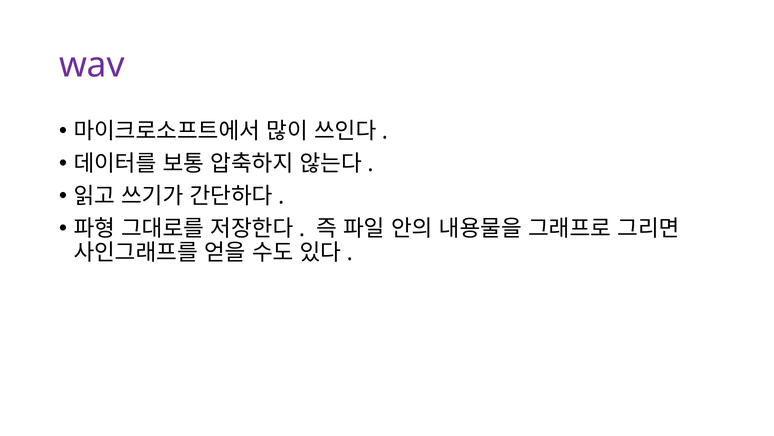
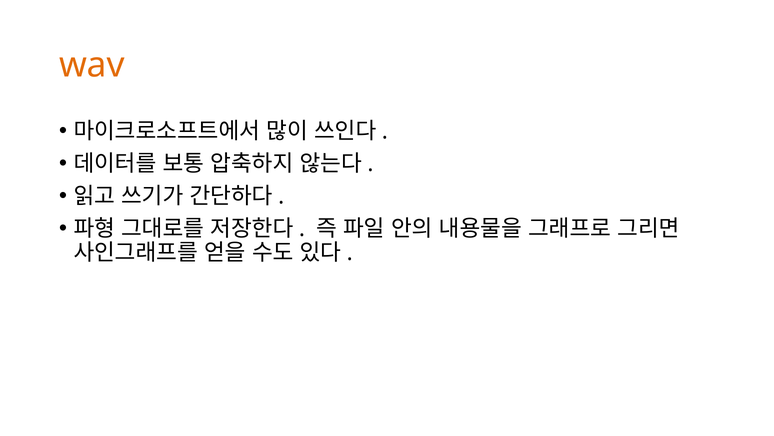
wav colour: purple -> orange
